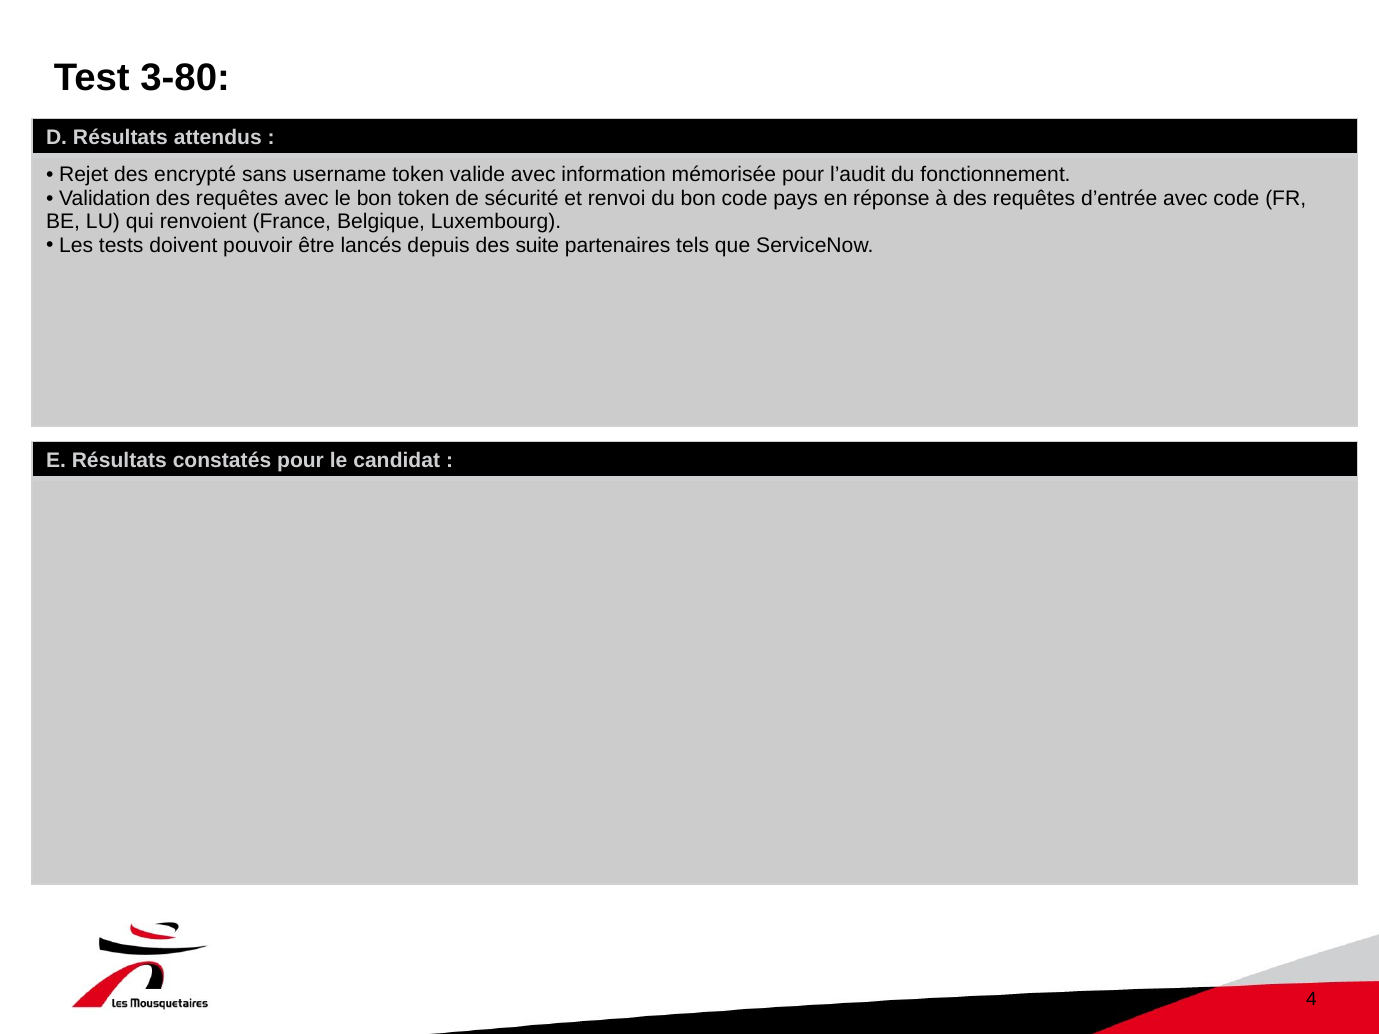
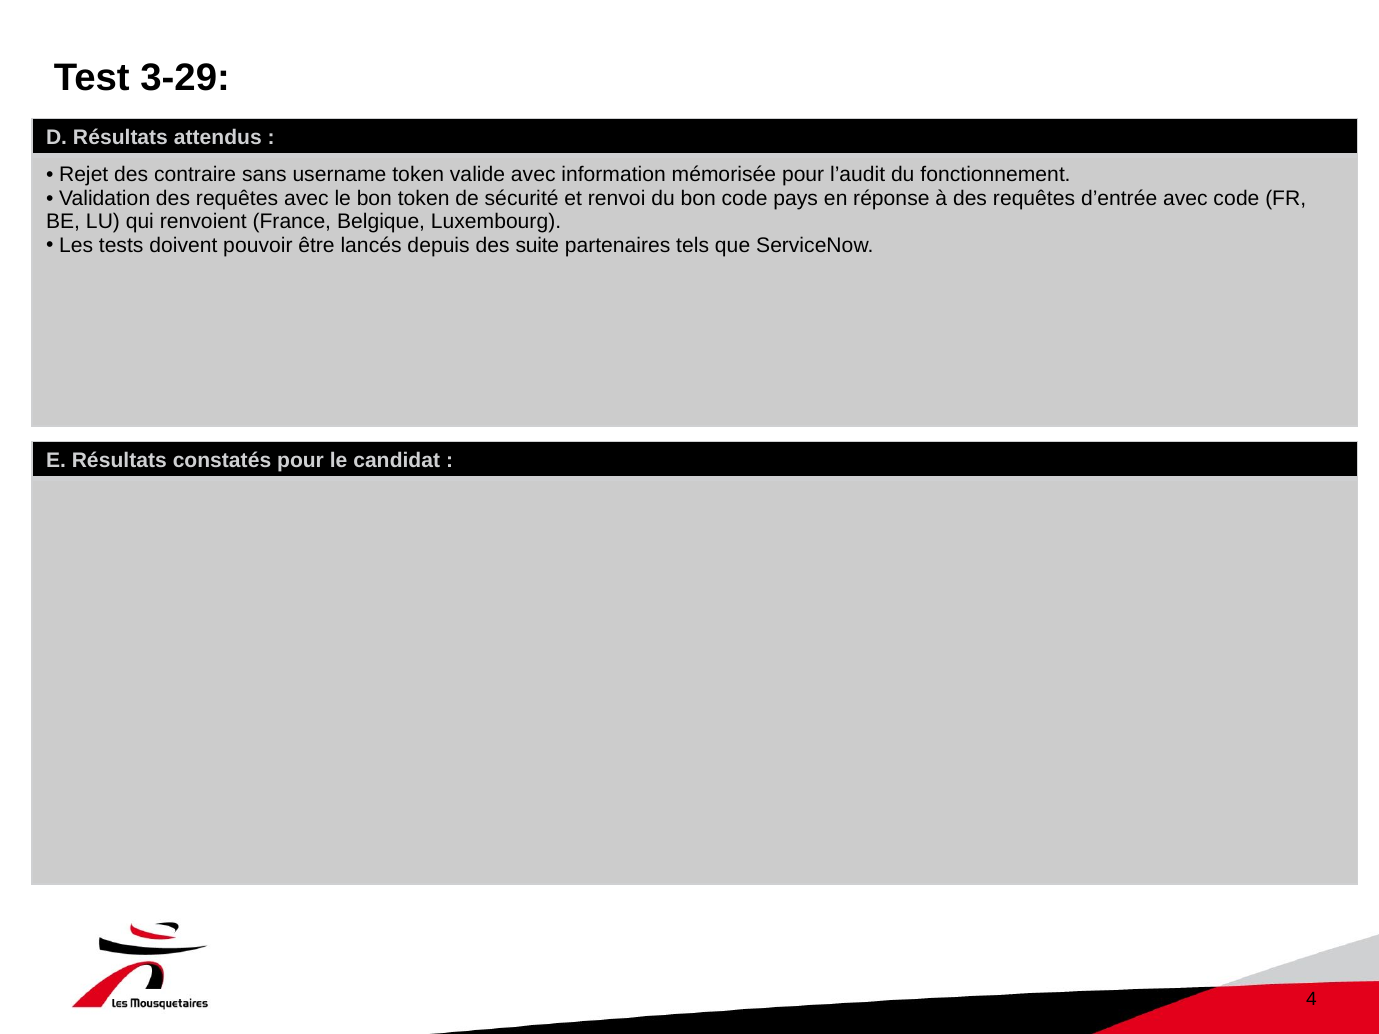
3-80: 3-80 -> 3-29
encrypté: encrypté -> contraire
